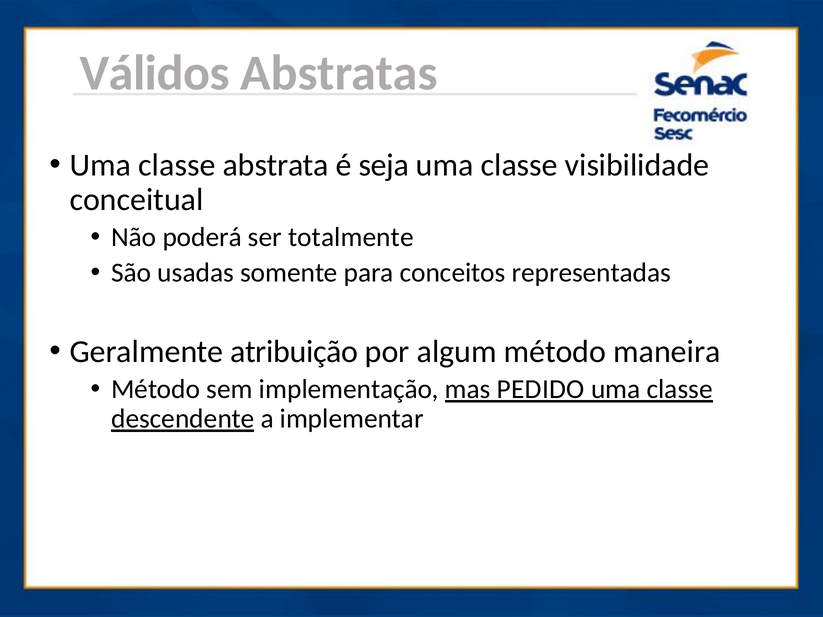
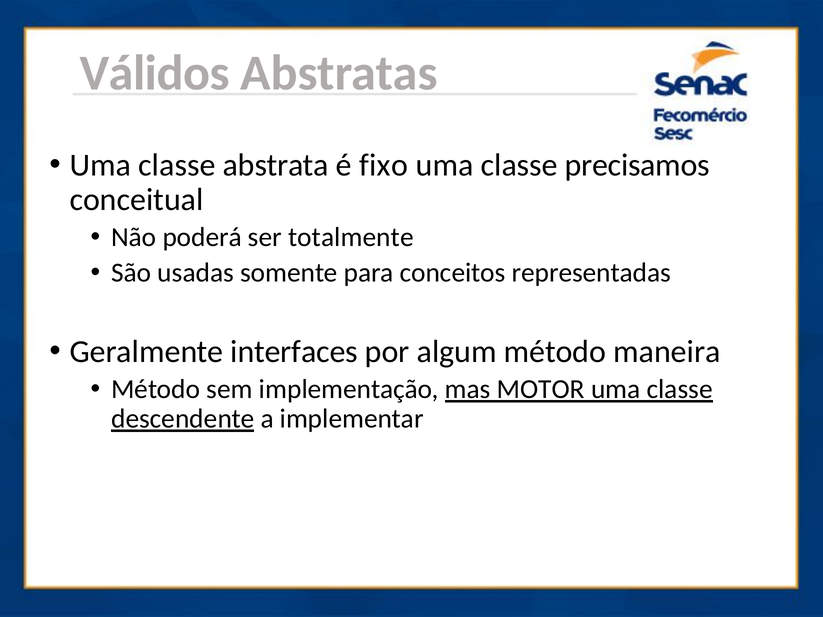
seja: seja -> fixo
visibilidade: visibilidade -> precisamos
atribuição: atribuição -> interfaces
PEDIDO: PEDIDO -> MOTOR
